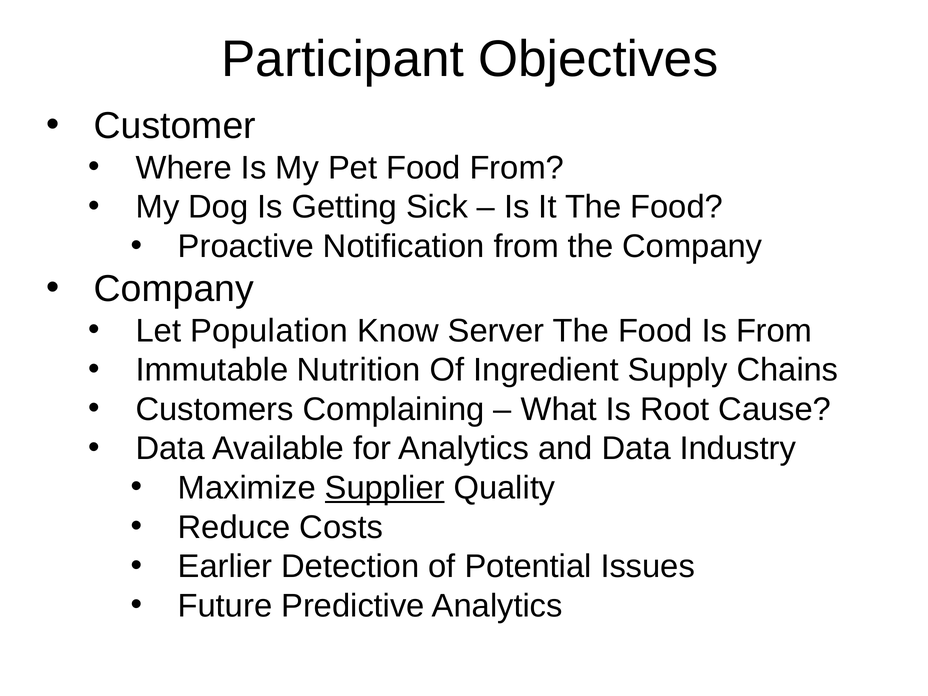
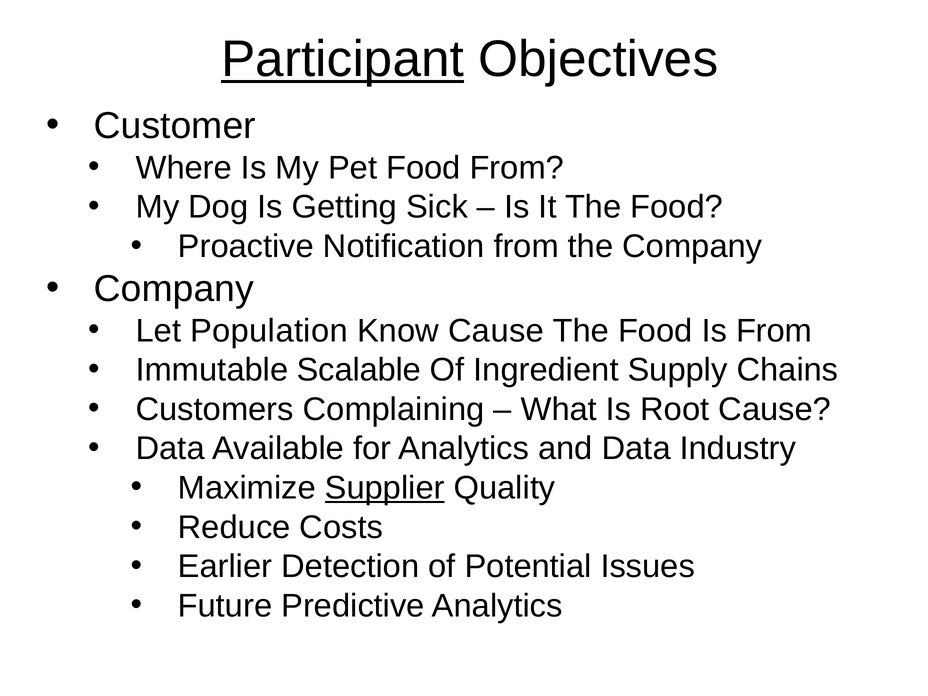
Participant underline: none -> present
Know Server: Server -> Cause
Nutrition: Nutrition -> Scalable
